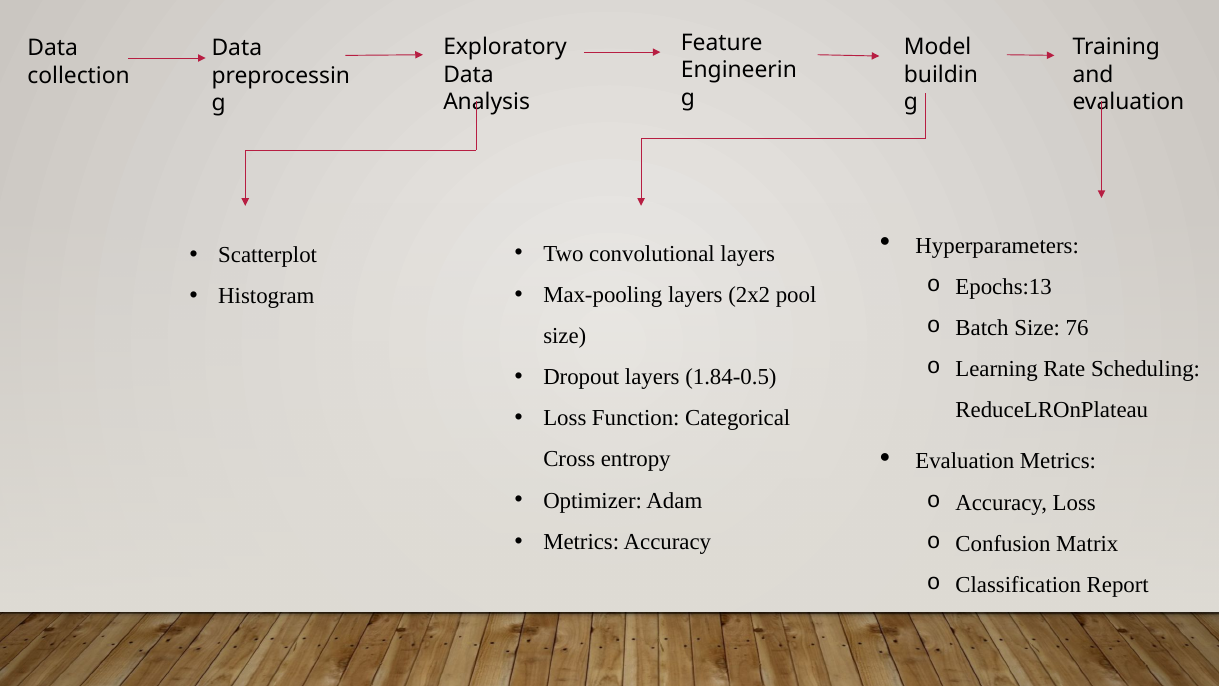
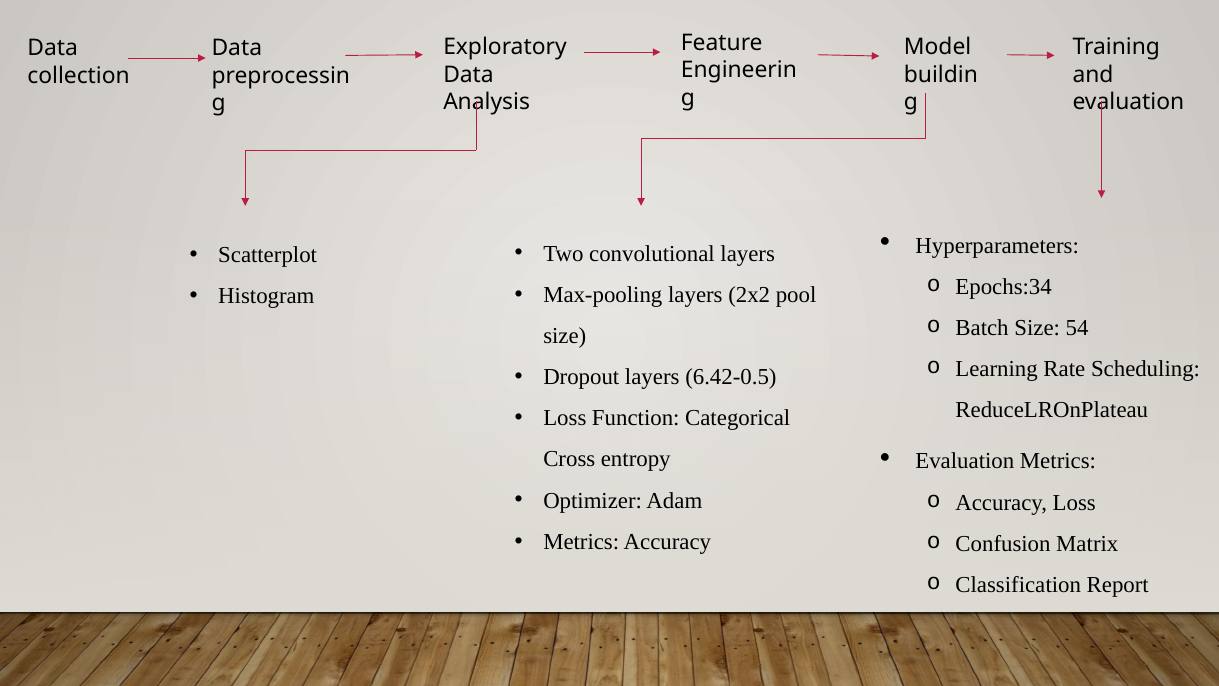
Epochs:13: Epochs:13 -> Epochs:34
76: 76 -> 54
1.84-0.5: 1.84-0.5 -> 6.42-0.5
